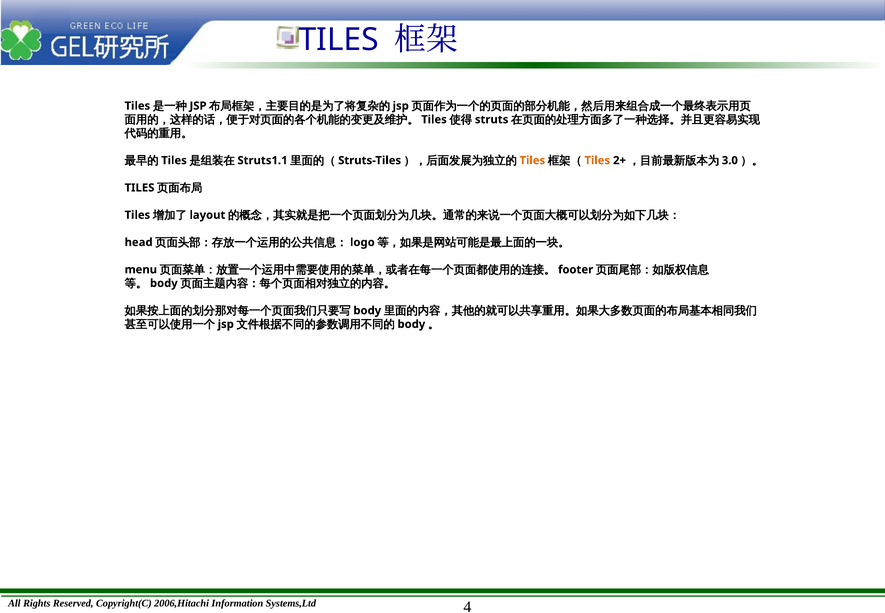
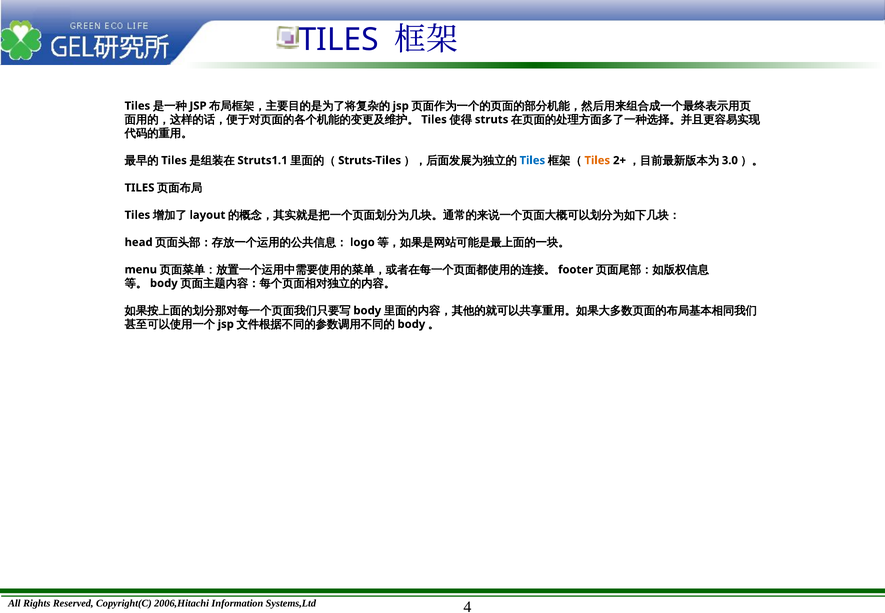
Tiles at (532, 160) colour: orange -> blue
